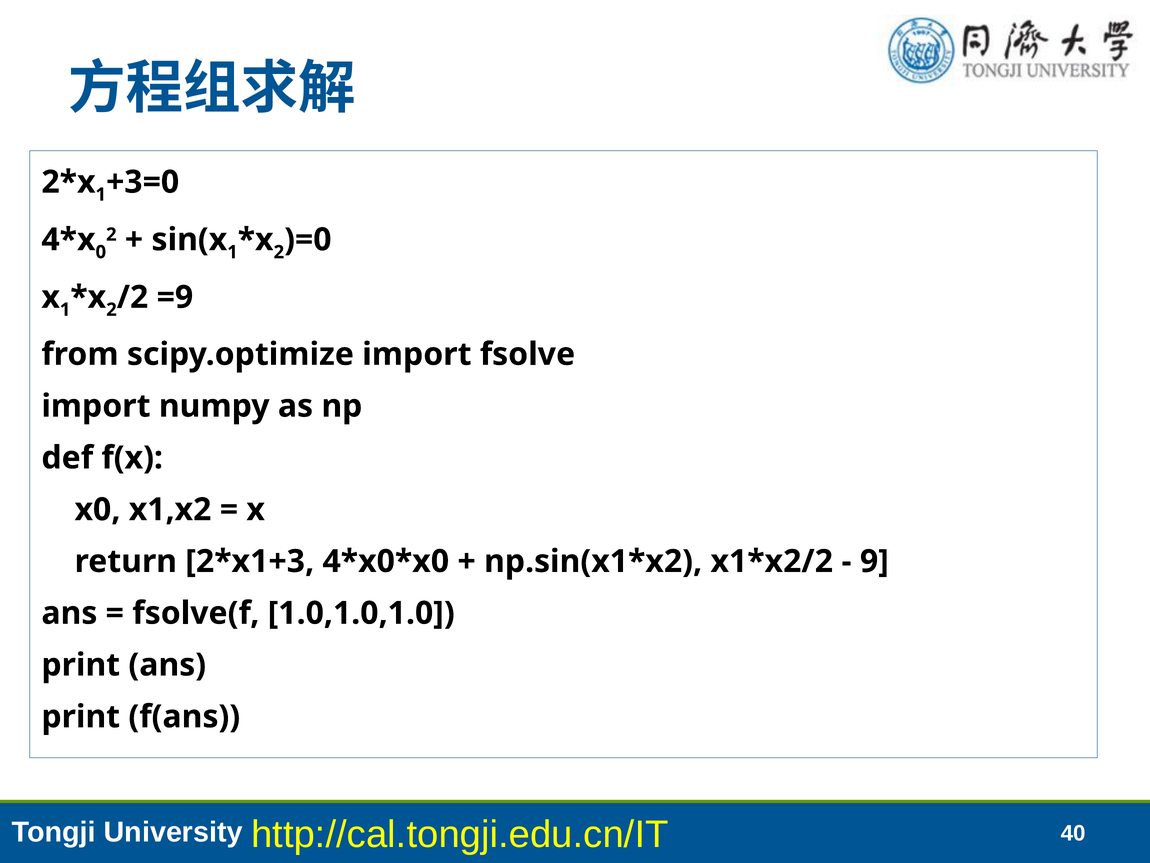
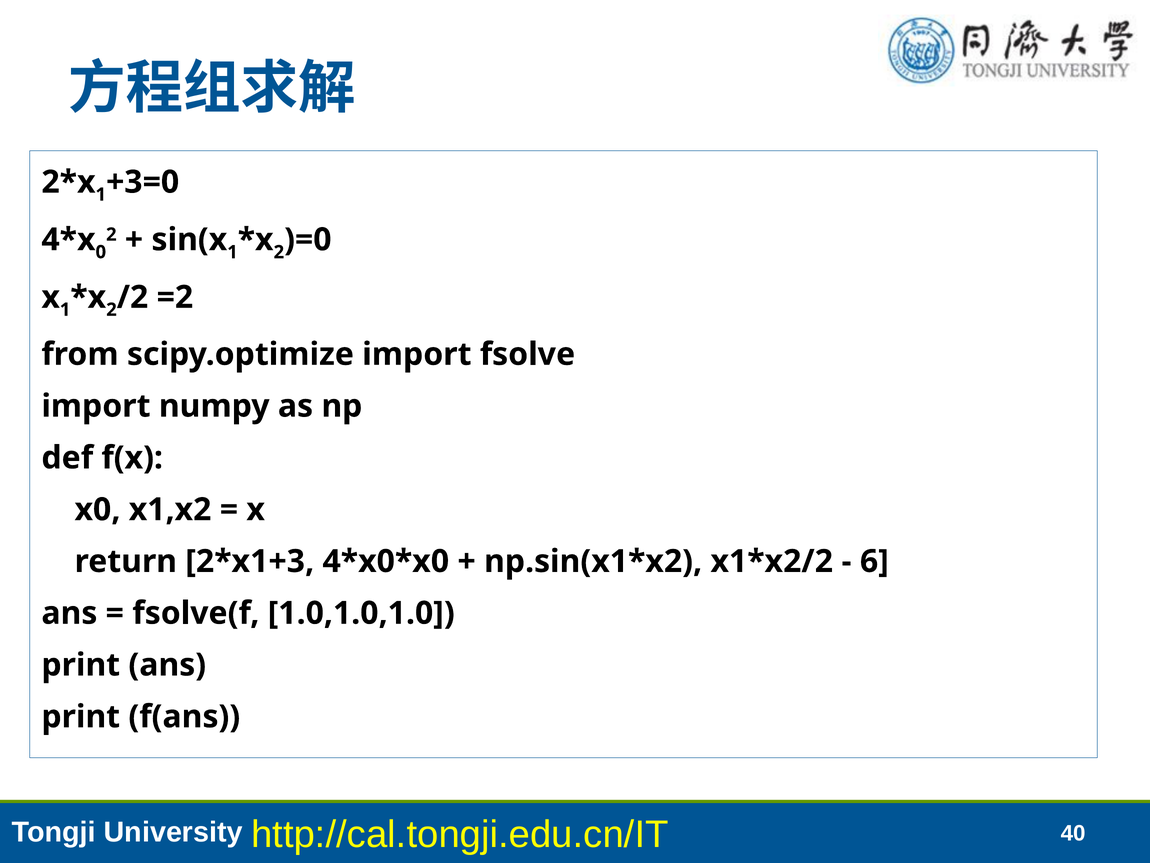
=9: =9 -> =2
9: 9 -> 6
